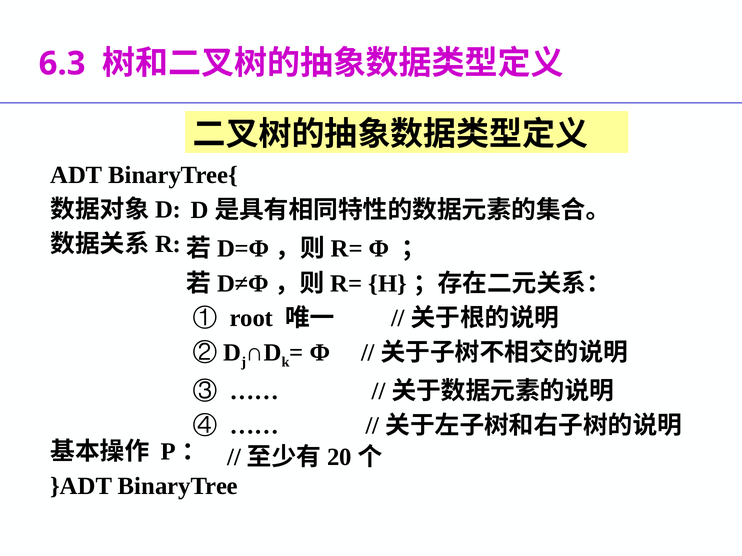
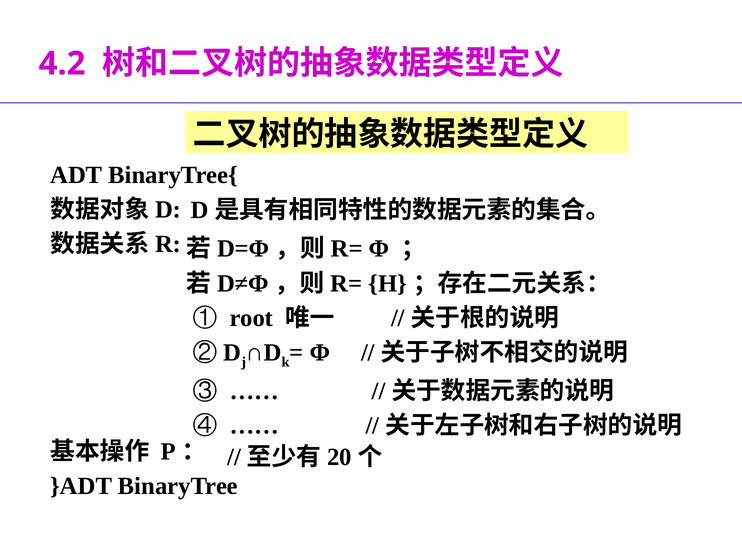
6.3: 6.3 -> 4.2
